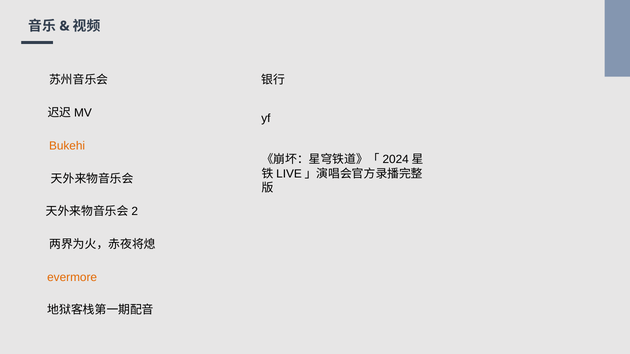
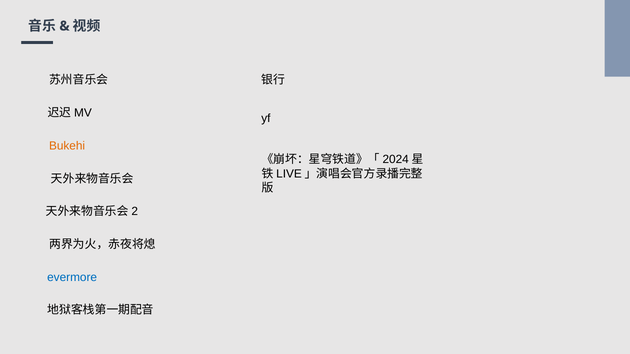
evermore colour: orange -> blue
